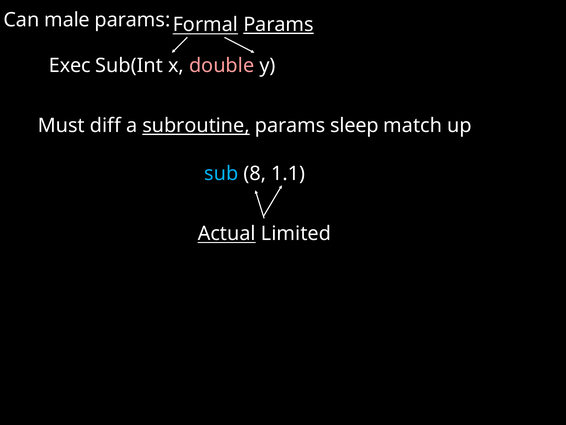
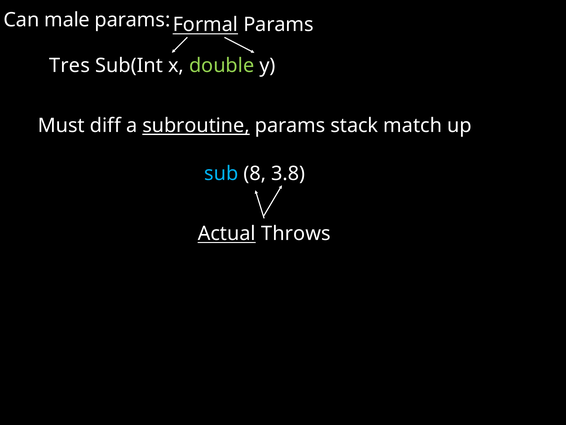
Params at (279, 25) underline: present -> none
Exec: Exec -> Tres
double colour: pink -> light green
sleep: sleep -> stack
1.1: 1.1 -> 3.8
Limited: Limited -> Throws
